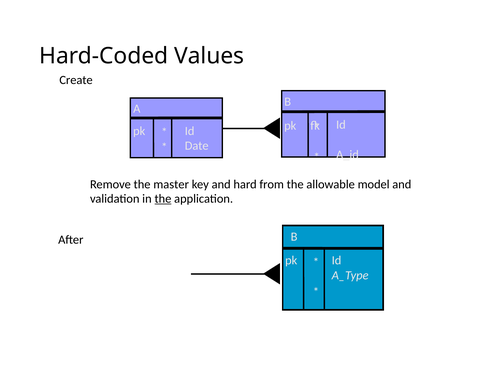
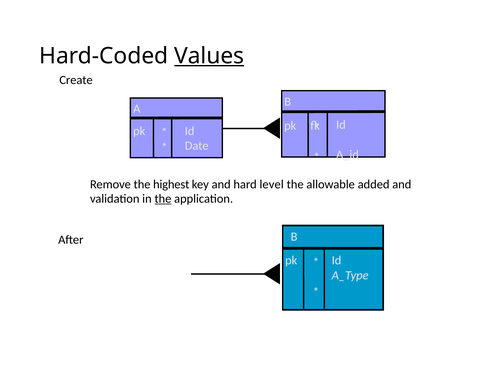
Values underline: none -> present
master: master -> highest
from: from -> level
model: model -> added
